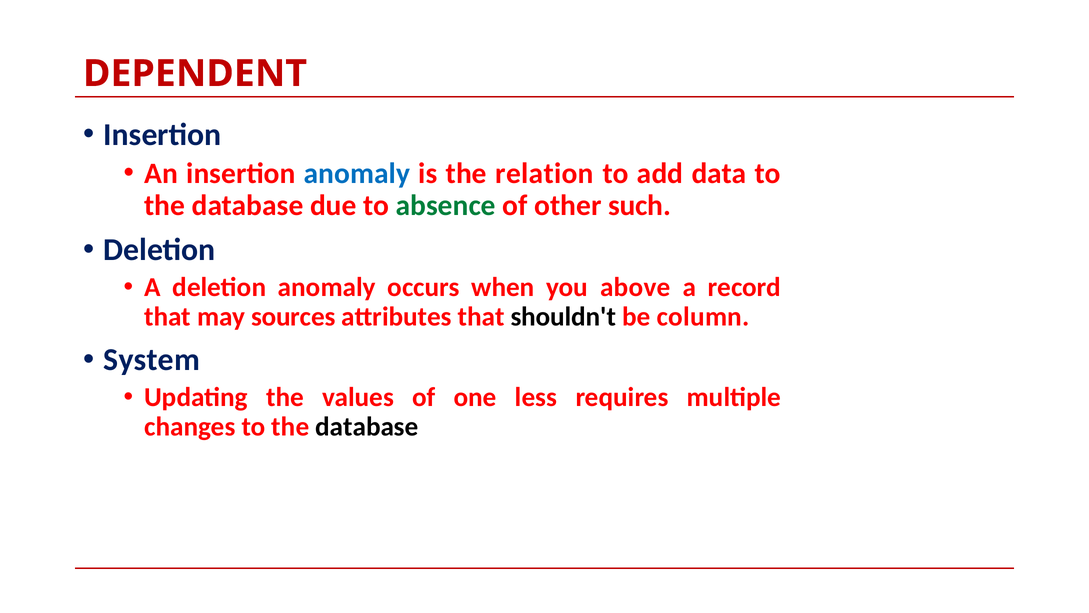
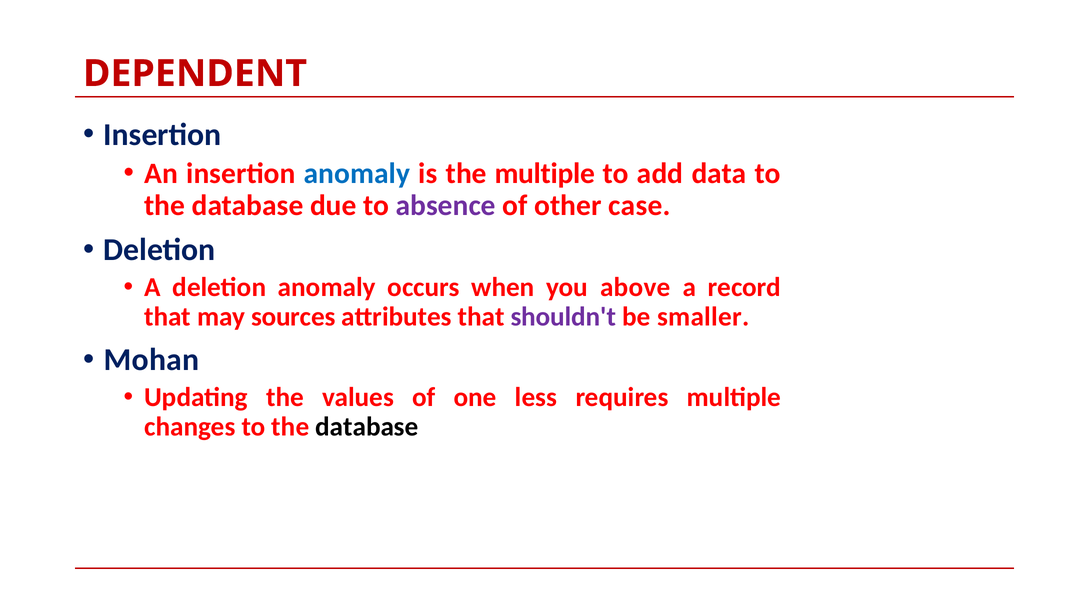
the relation: relation -> multiple
absence colour: green -> purple
such: such -> case
shouldn't colour: black -> purple
column: column -> smaller
System: System -> Mohan
